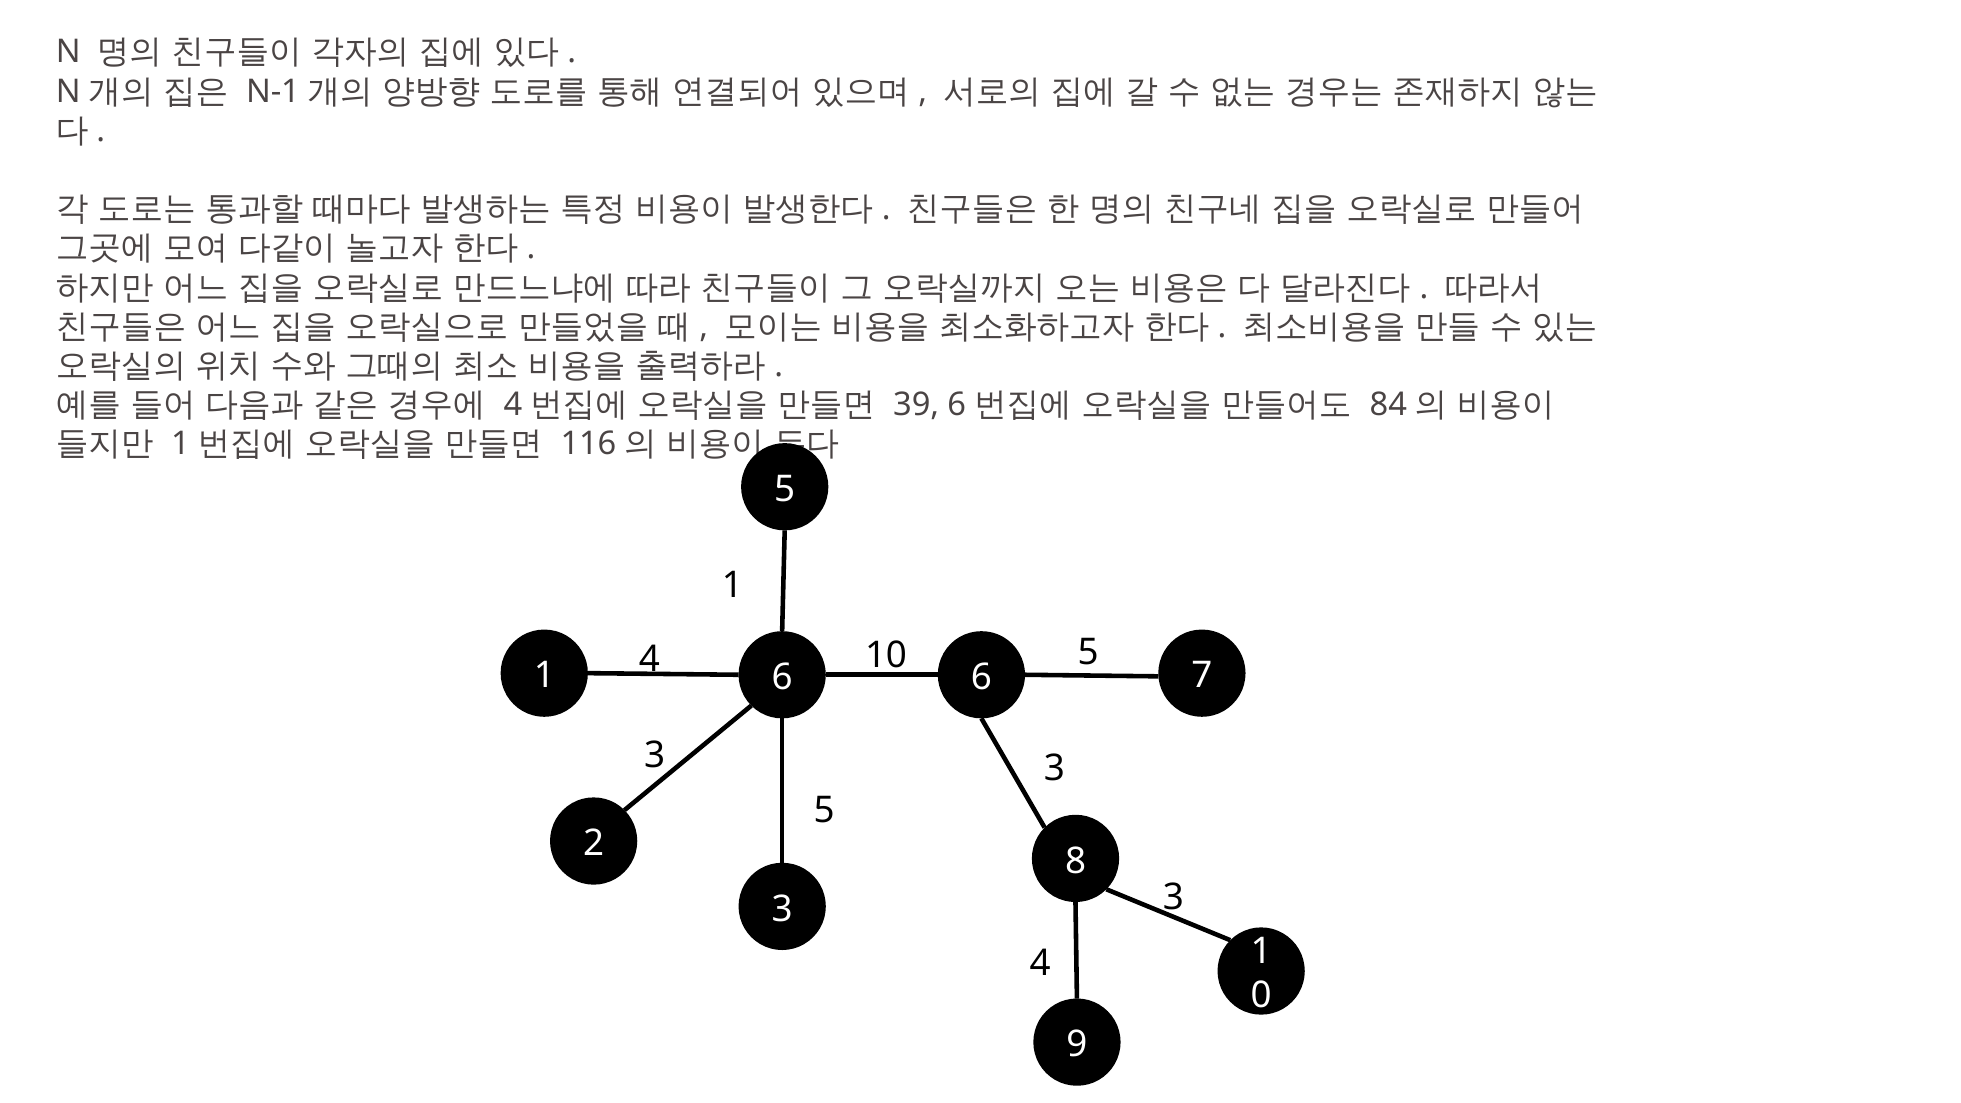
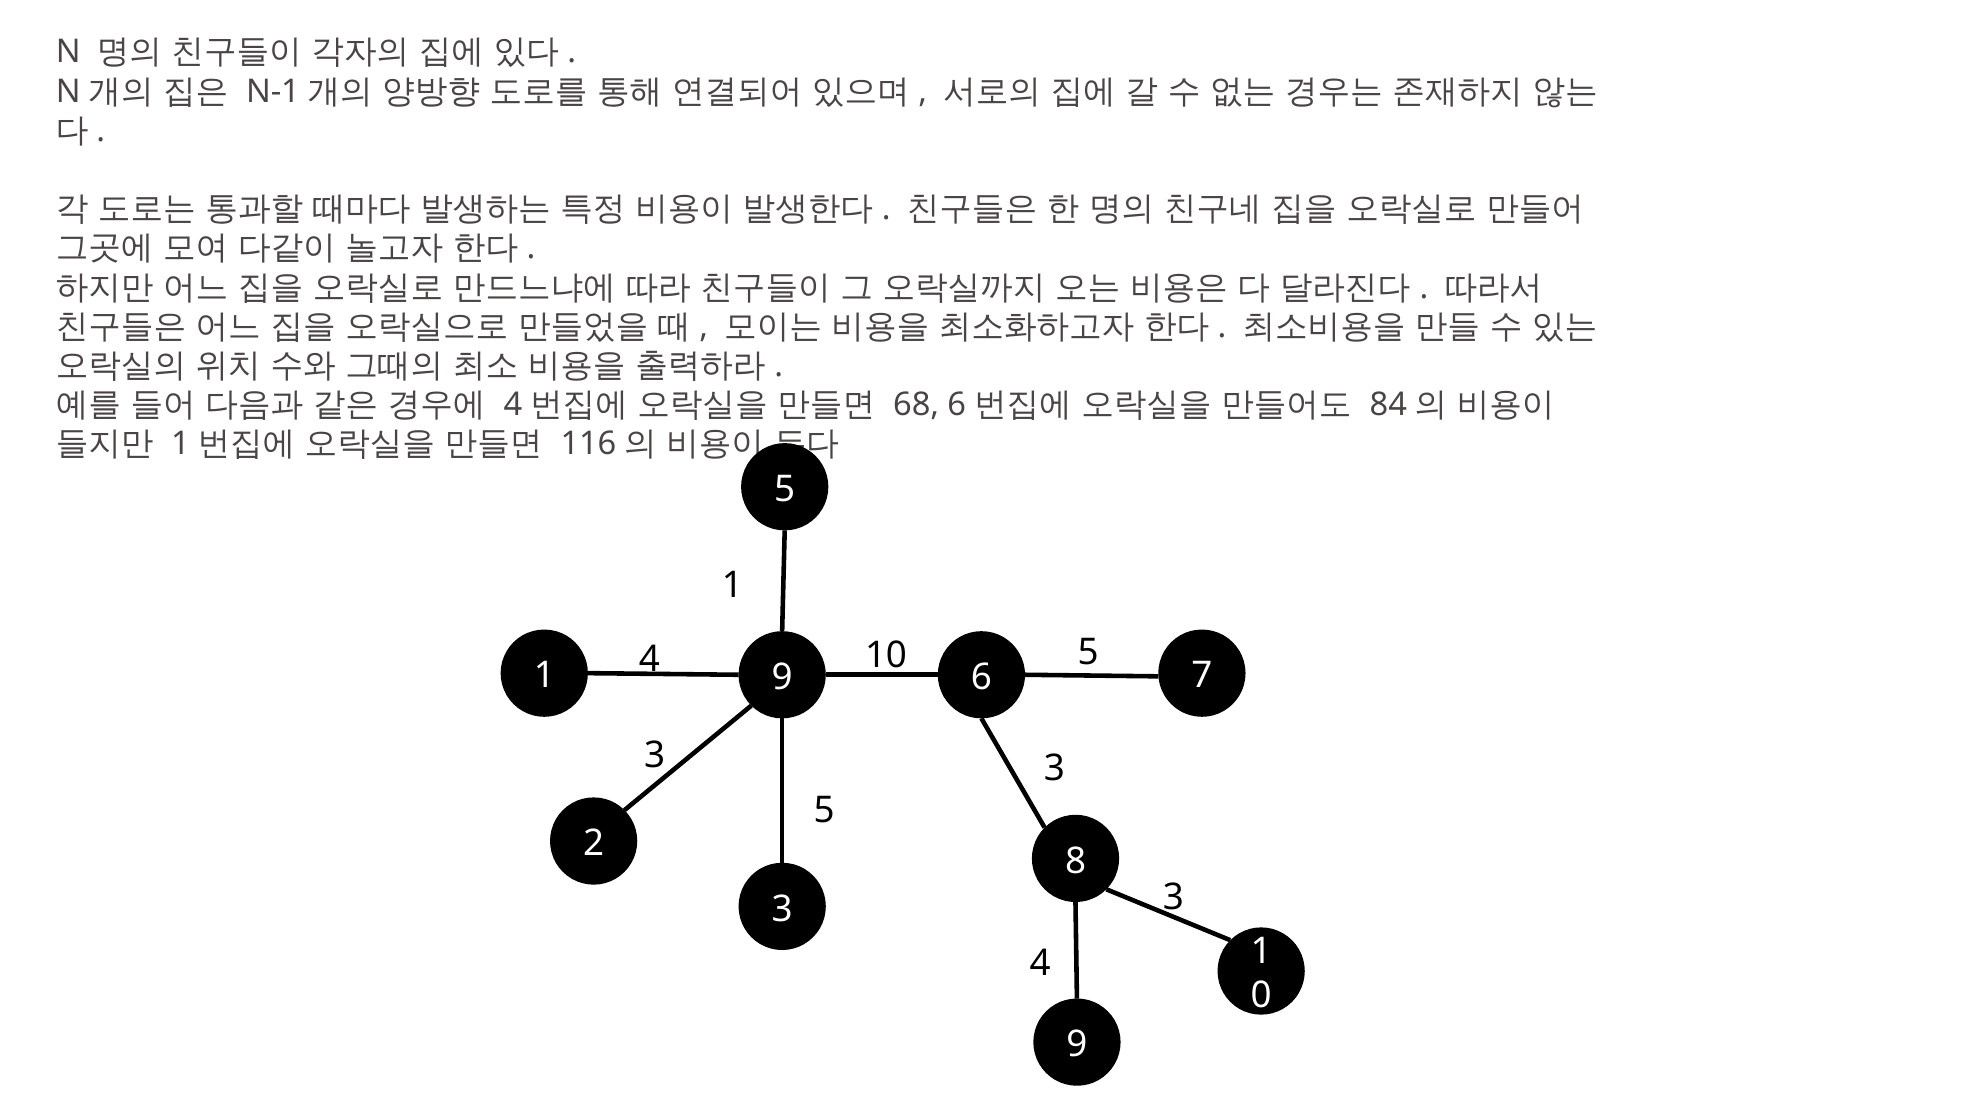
39: 39 -> 68
1 6: 6 -> 9
